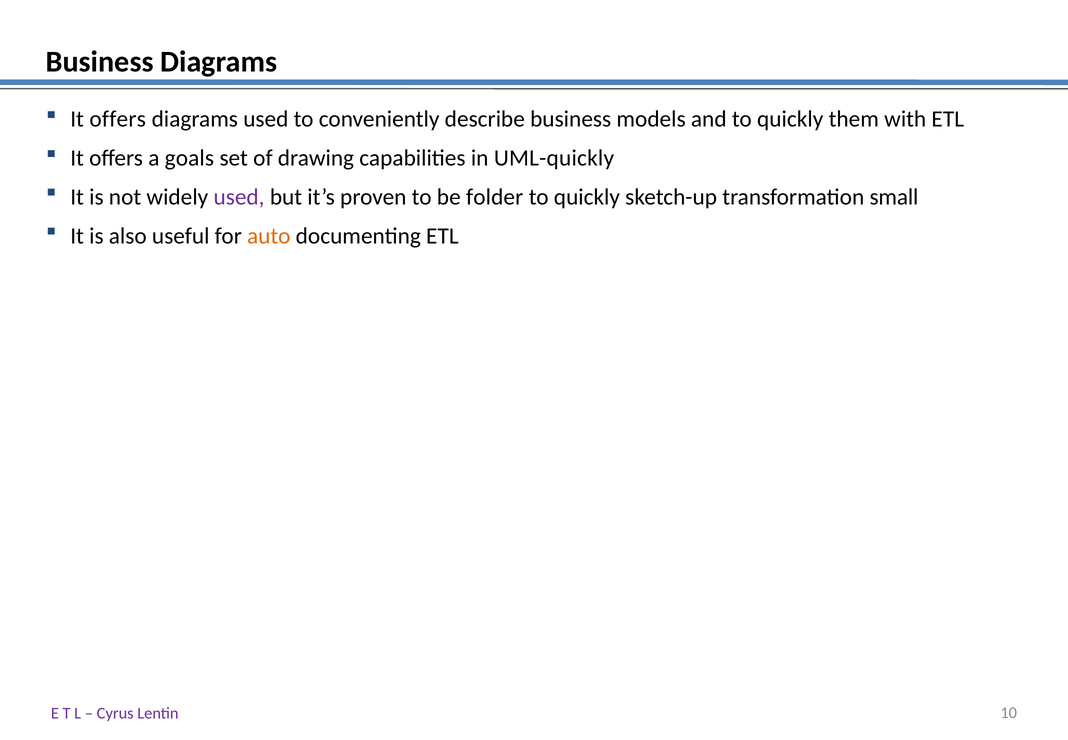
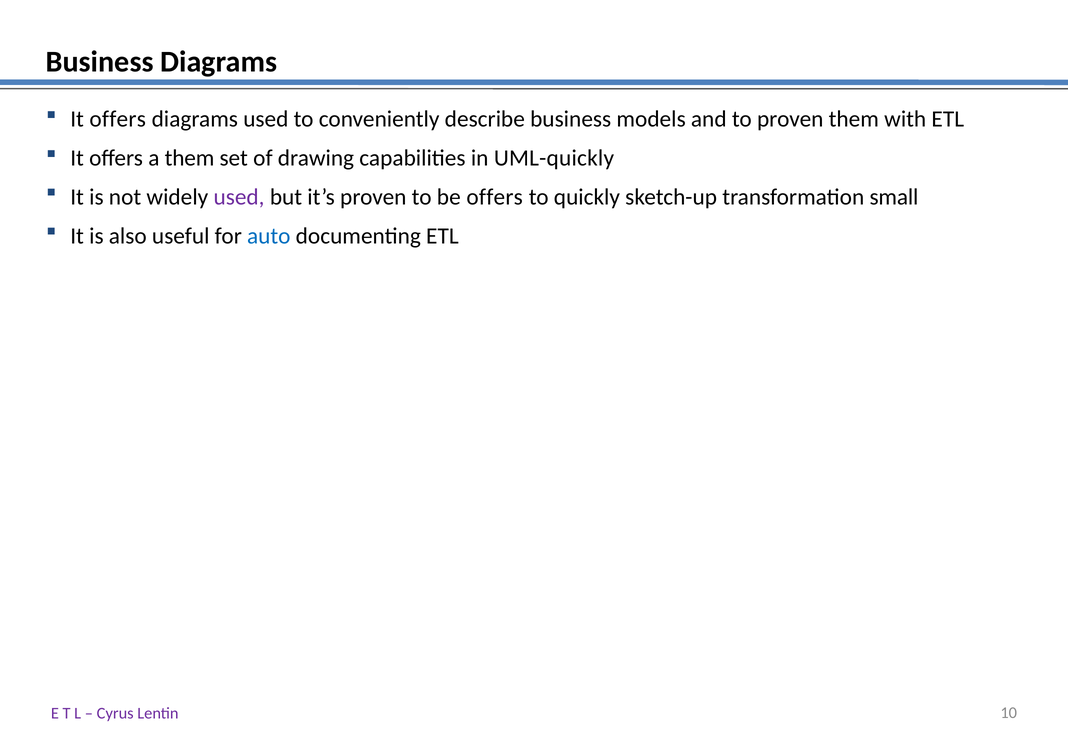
and to quickly: quickly -> proven
a goals: goals -> them
be folder: folder -> offers
auto colour: orange -> blue
